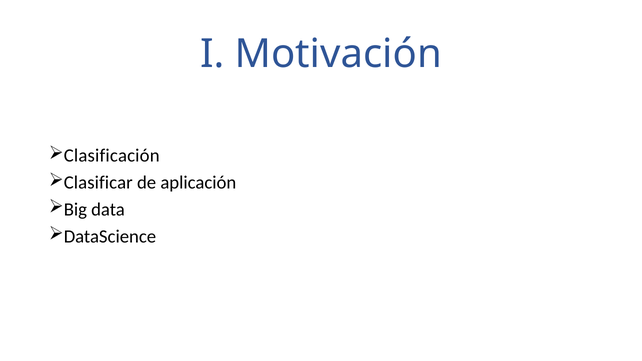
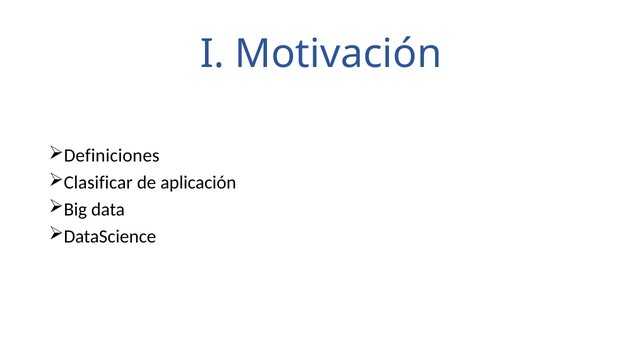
Clasificación: Clasificación -> Definiciones
